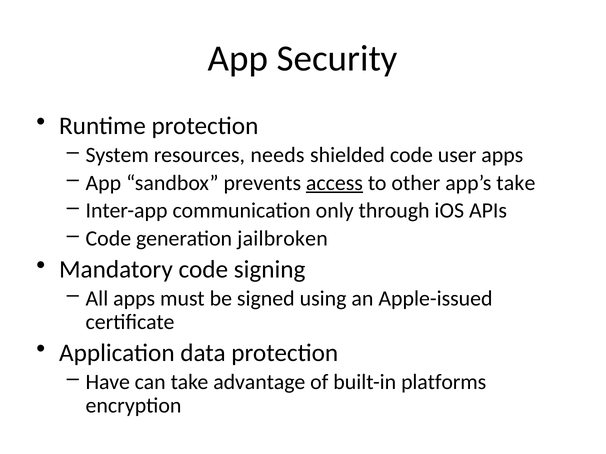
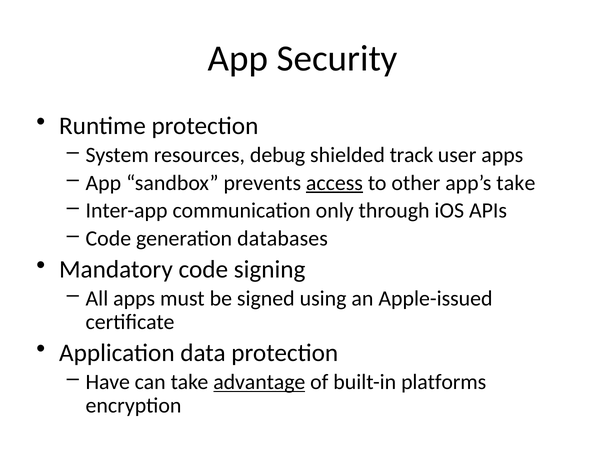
needs: needs -> debug
shielded code: code -> track
jailbroken: jailbroken -> databases
advantage underline: none -> present
